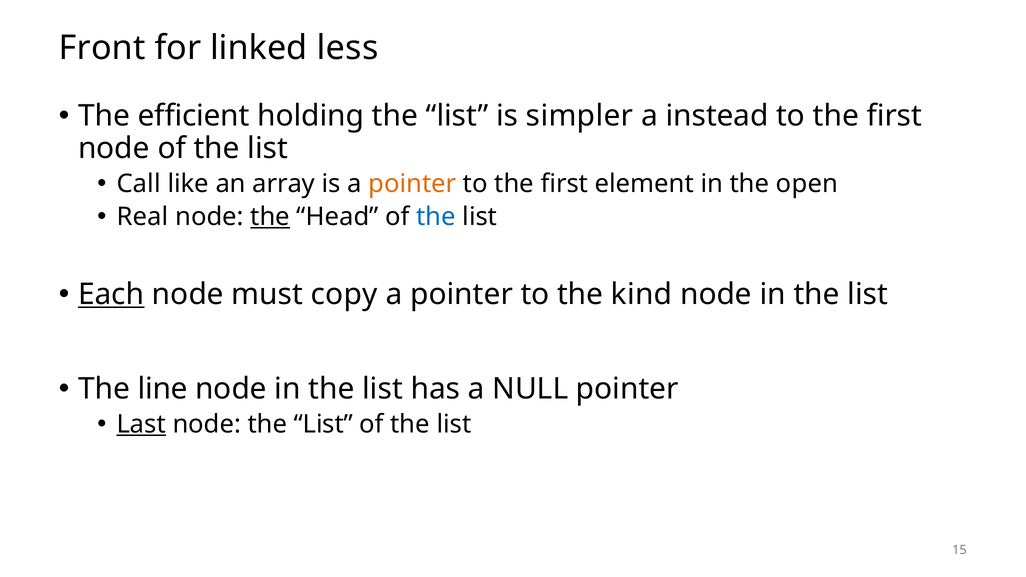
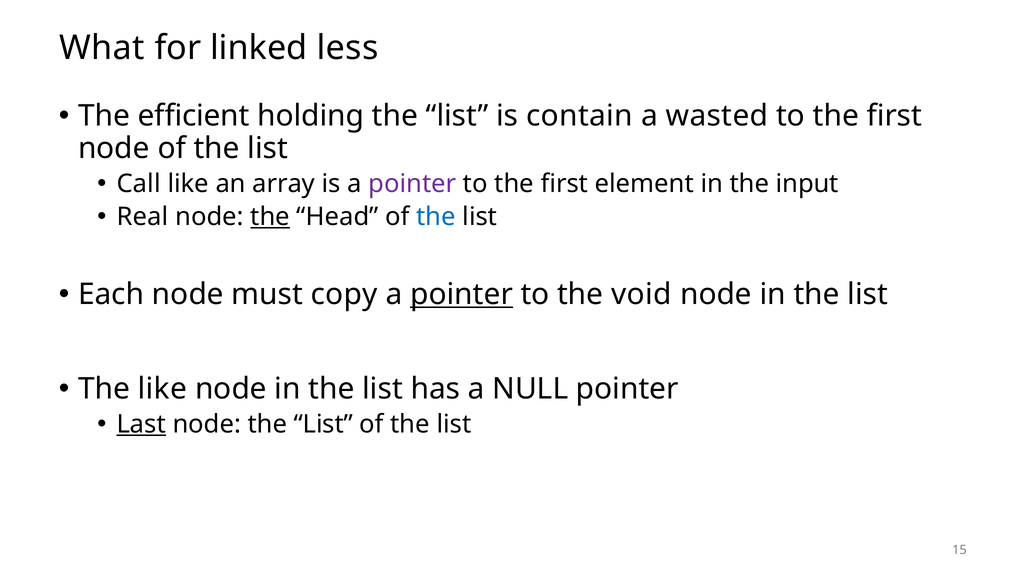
Front: Front -> What
simpler: simpler -> contain
instead: instead -> wasted
pointer at (412, 184) colour: orange -> purple
open: open -> input
Each underline: present -> none
pointer at (462, 295) underline: none -> present
kind: kind -> void
The line: line -> like
